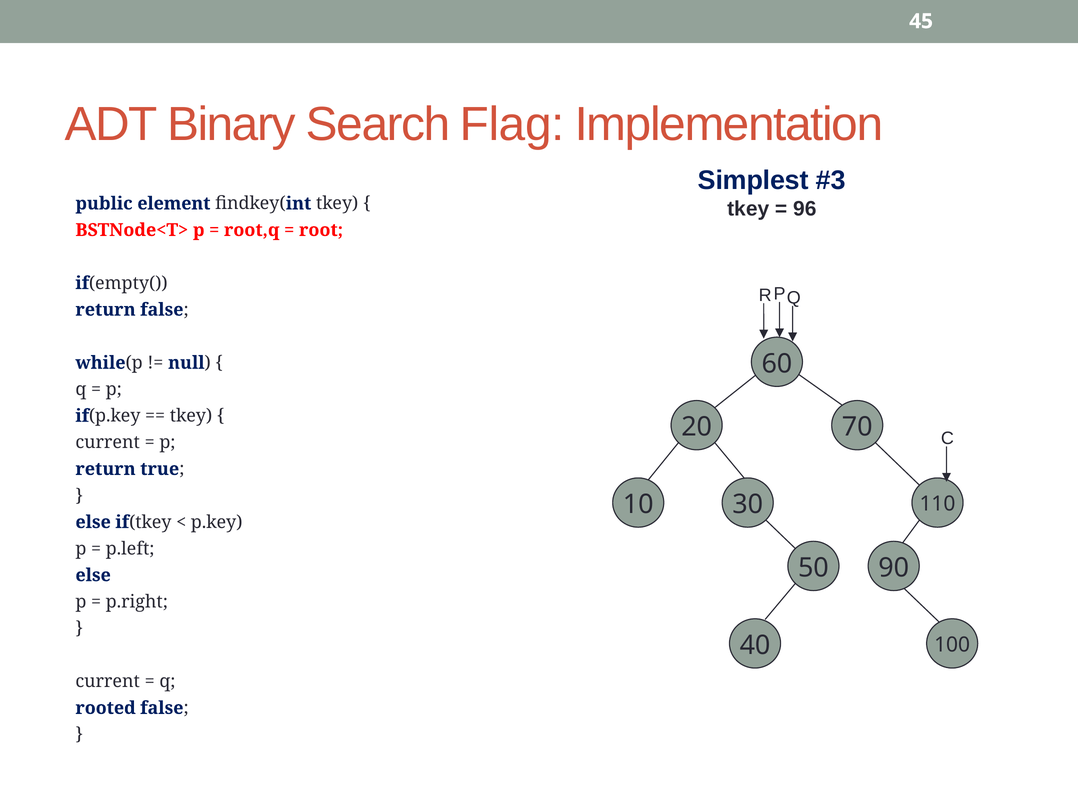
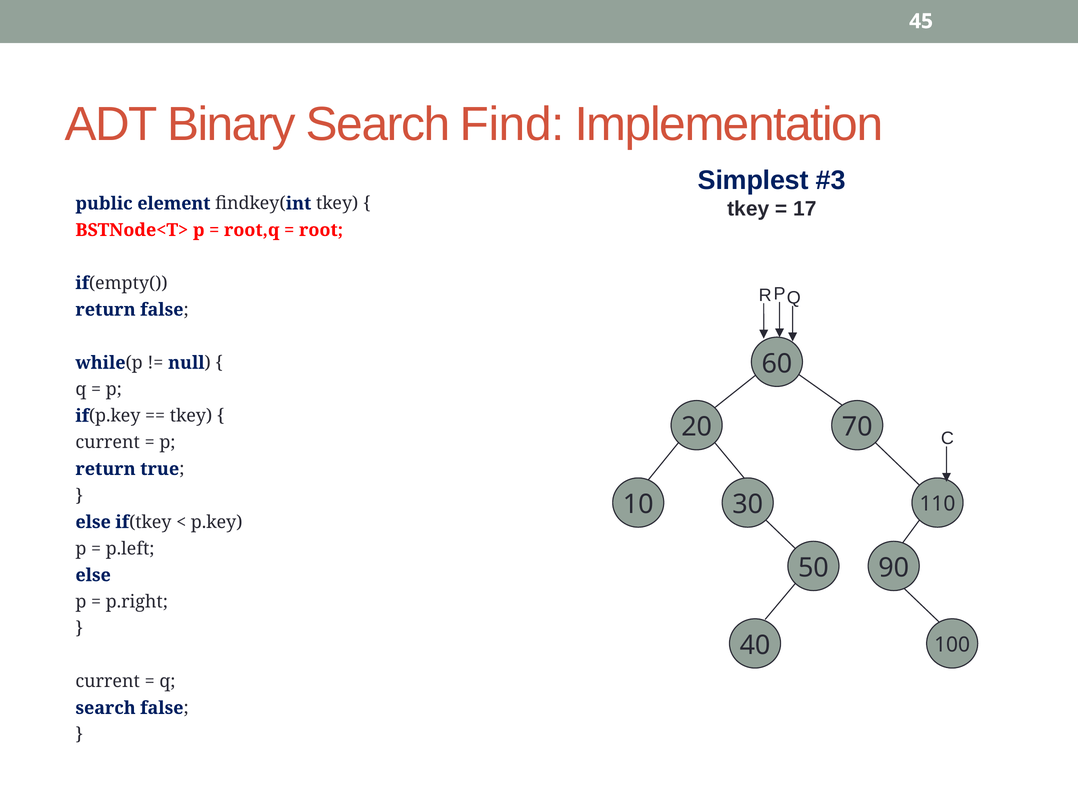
Flag: Flag -> Find
96: 96 -> 17
rooted at (106, 708): rooted -> search
